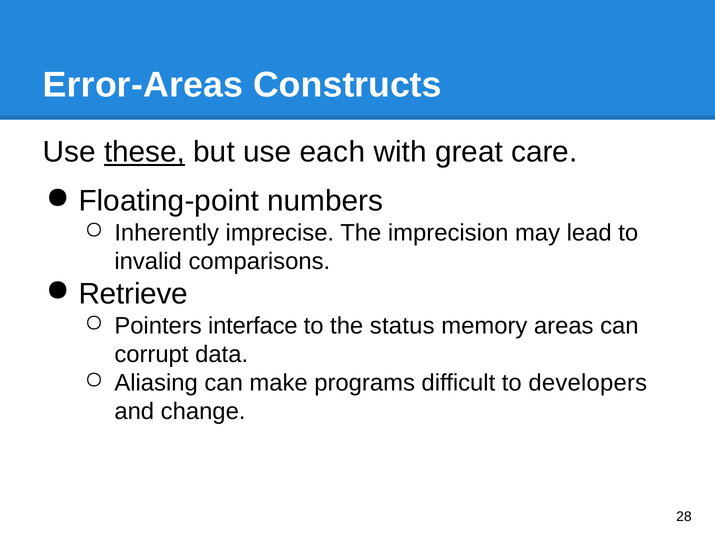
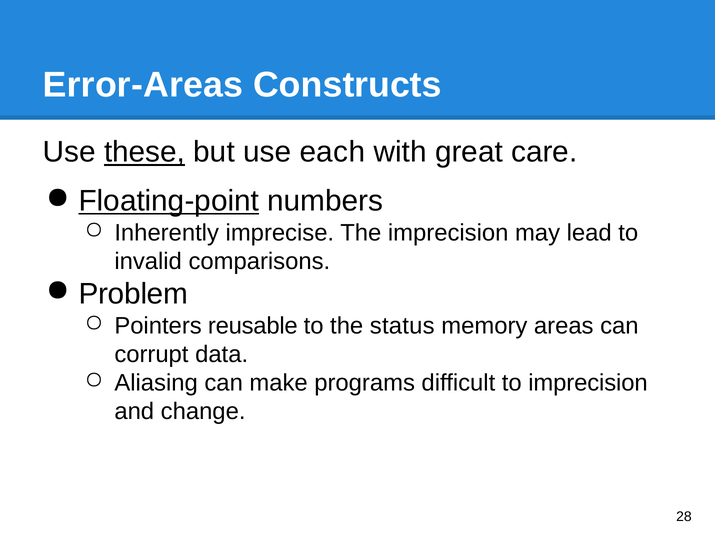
Floating-point underline: none -> present
Retrieve: Retrieve -> Problem
interface: interface -> reusable
to developers: developers -> imprecision
